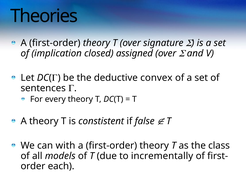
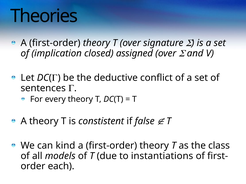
convex: convex -> conflict
with: with -> kind
incrementally: incrementally -> instantiations
